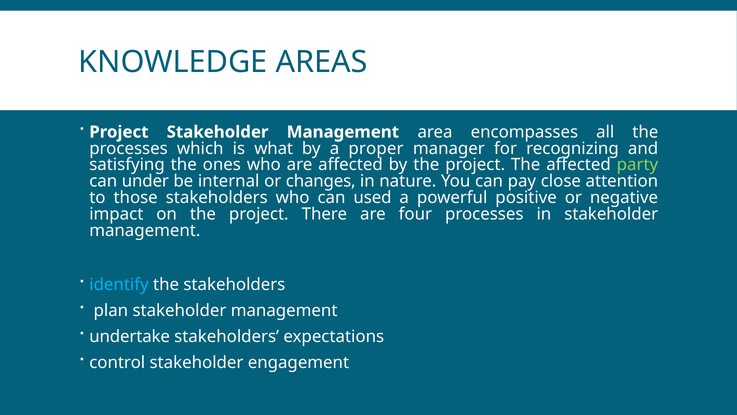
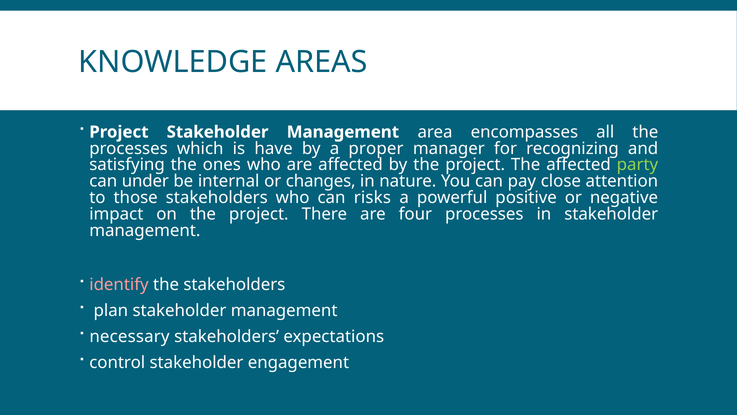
what: what -> have
used: used -> risks
identify colour: light blue -> pink
undertake: undertake -> necessary
